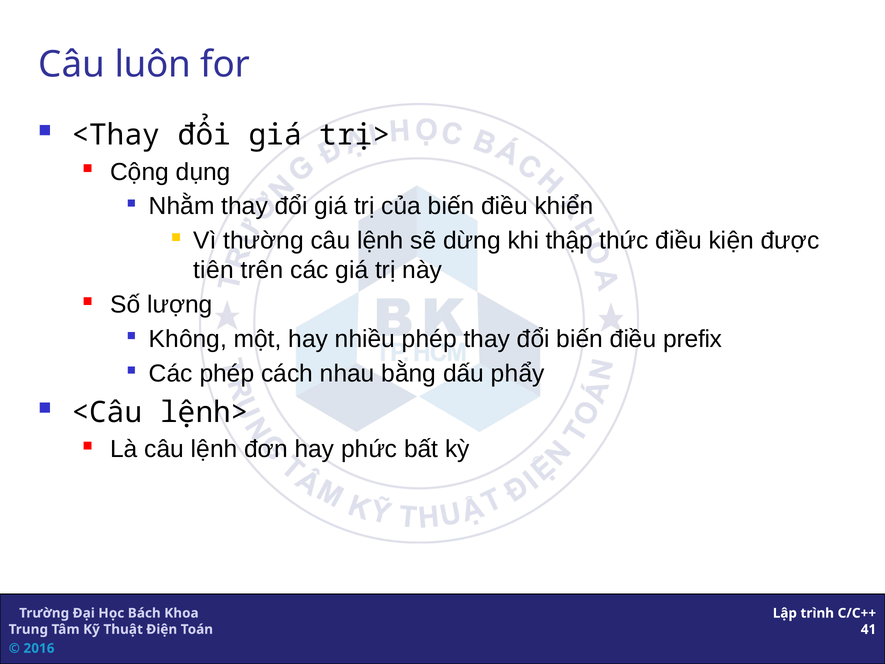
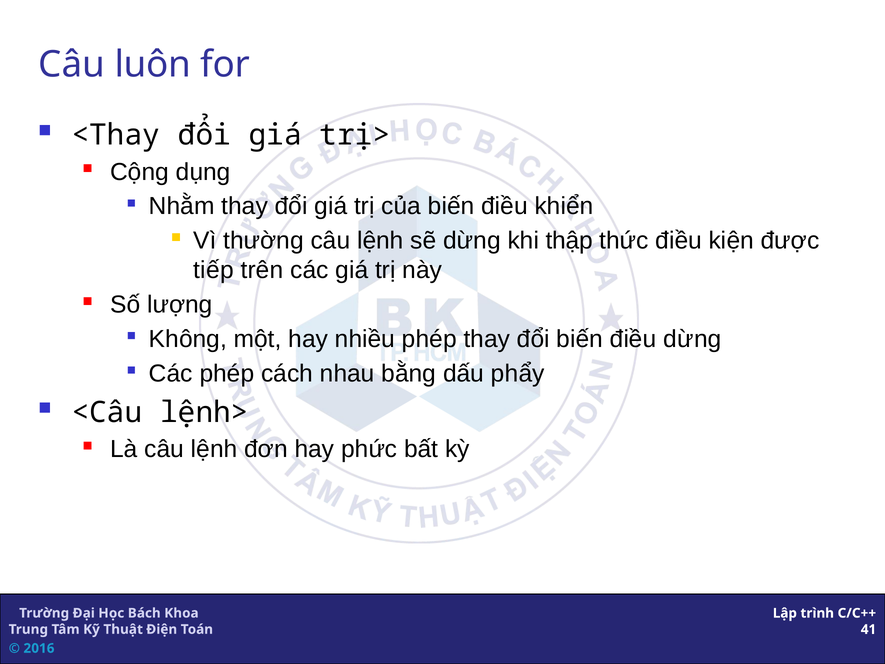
tiên: tiên -> tiếp
điều prefix: prefix -> dừng
